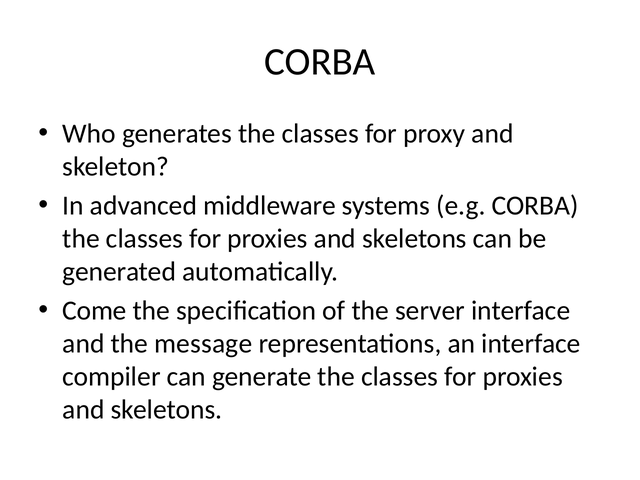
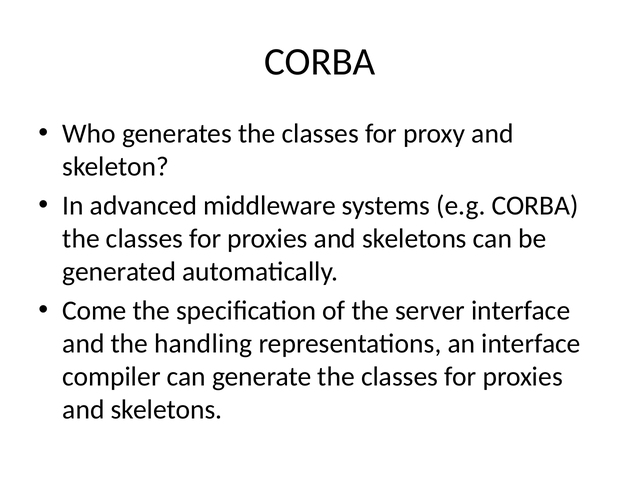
message: message -> handling
